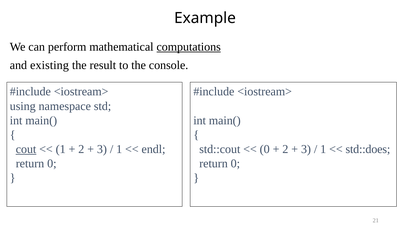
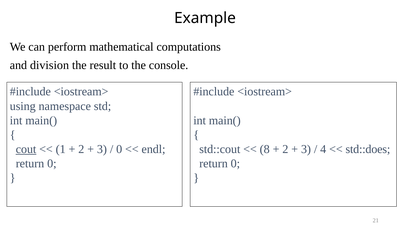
computations underline: present -> none
existing: existing -> division
1 at (119, 149): 1 -> 0
0 at (265, 149): 0 -> 8
1 at (323, 149): 1 -> 4
